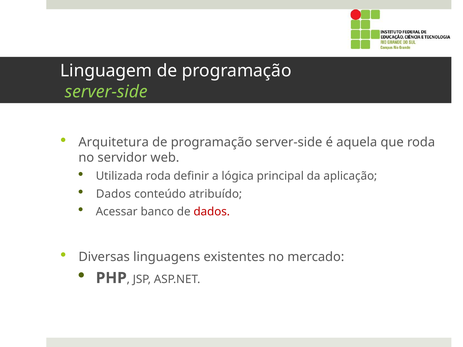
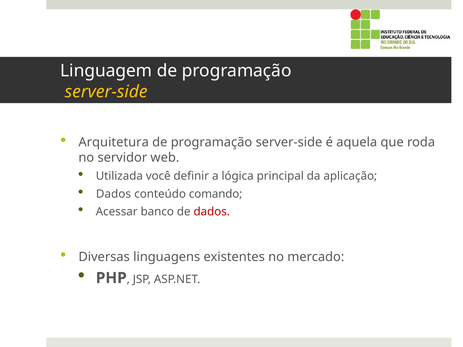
server-side at (106, 92) colour: light green -> yellow
Utilizada roda: roda -> você
atribuído: atribuído -> comando
